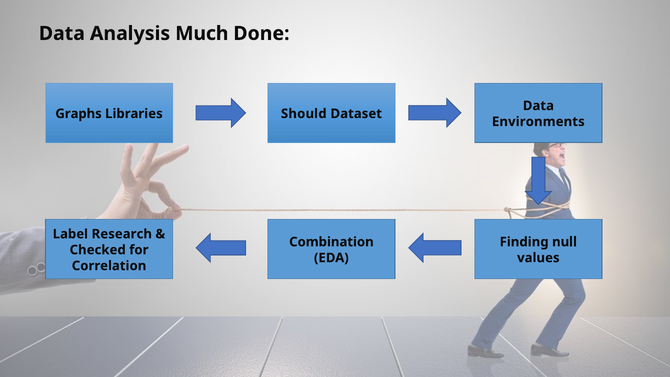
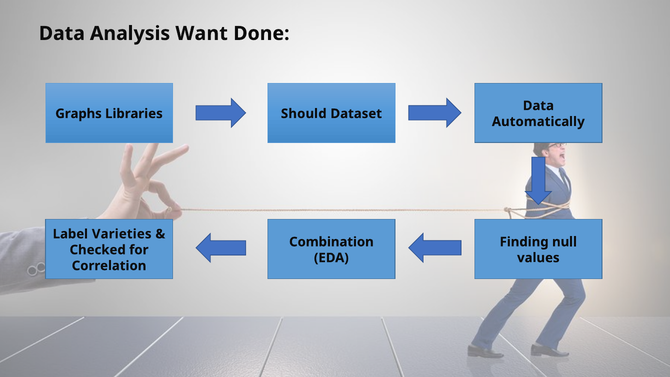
Much: Much -> Want
Environments: Environments -> Automatically
Research: Research -> Varieties
